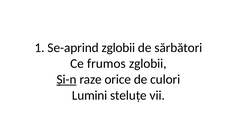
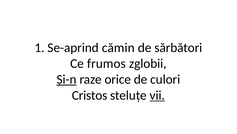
Se-aprind zglobii: zglobii -> cămin
Lumini: Lumini -> Cristos
vii underline: none -> present
